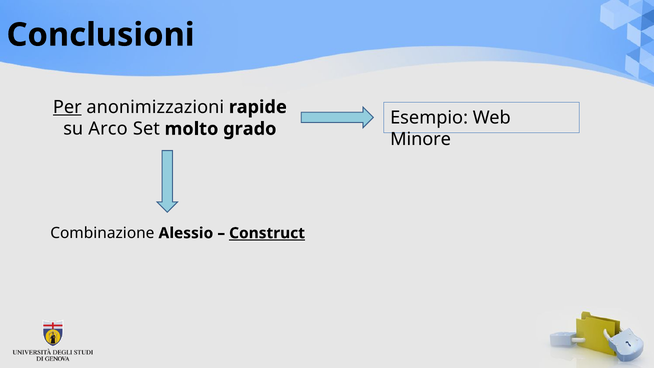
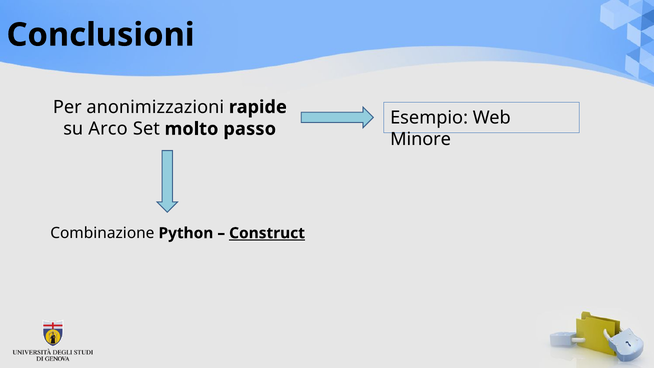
Per underline: present -> none
grado: grado -> passo
Alessio: Alessio -> Python
